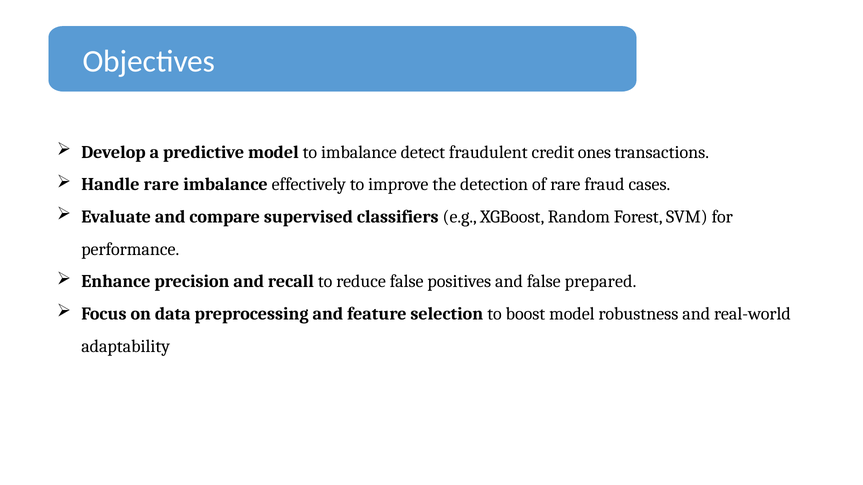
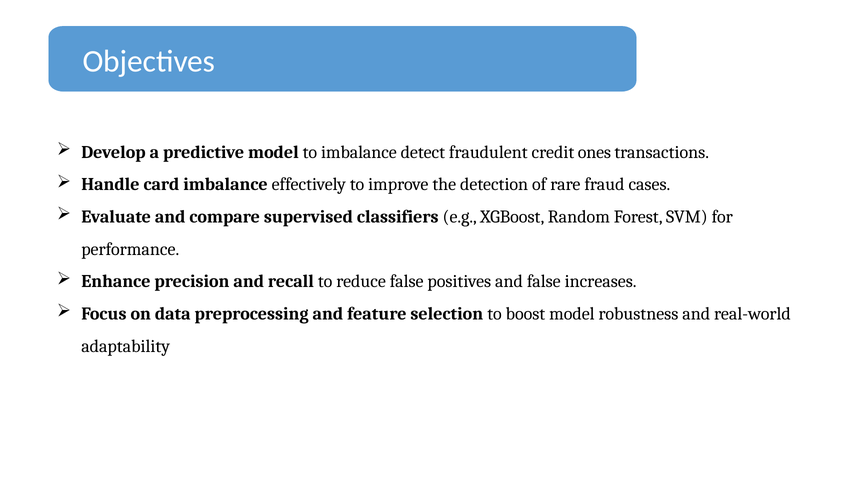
Handle rare: rare -> card
prepared: prepared -> increases
